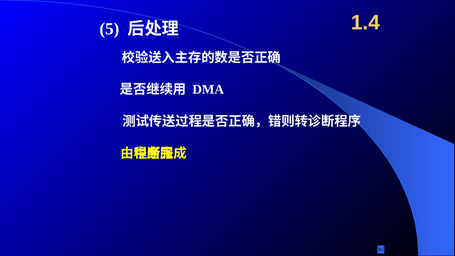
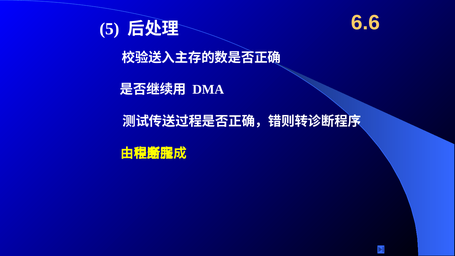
1.4: 1.4 -> 6.6
